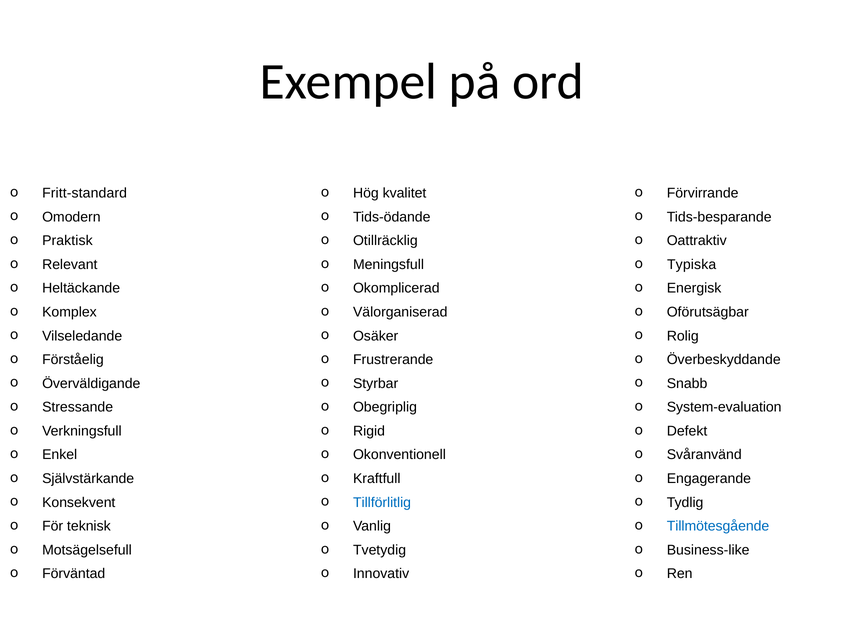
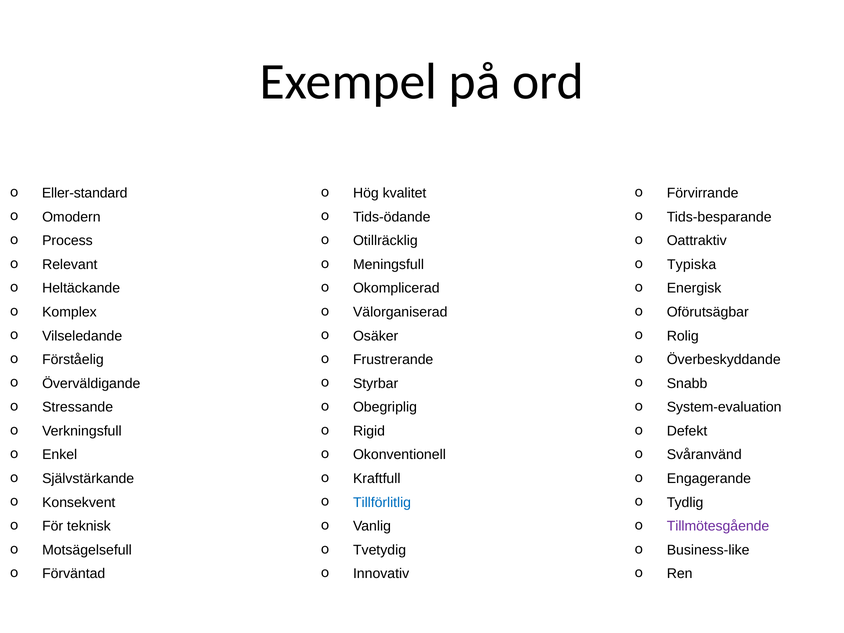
Fritt-standard: Fritt-standard -> Eller-standard
Praktisk: Praktisk -> Process
Tillmötesgående colour: blue -> purple
